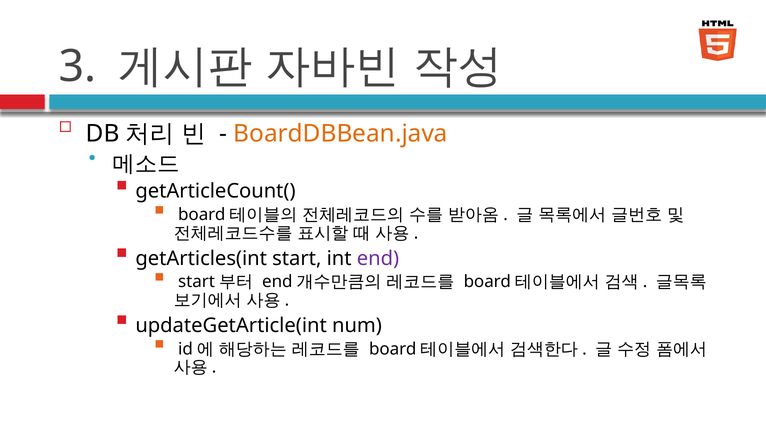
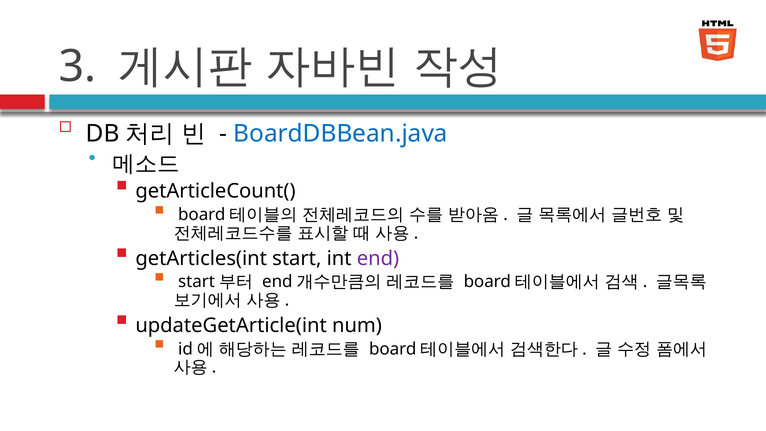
BoardDBBean.java colour: orange -> blue
